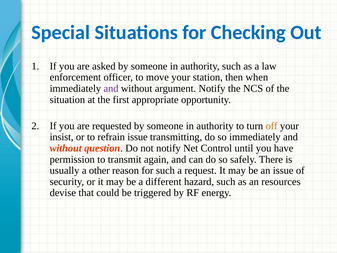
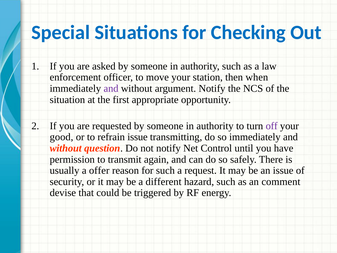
off colour: orange -> purple
insist: insist -> good
other: other -> offer
resources: resources -> comment
